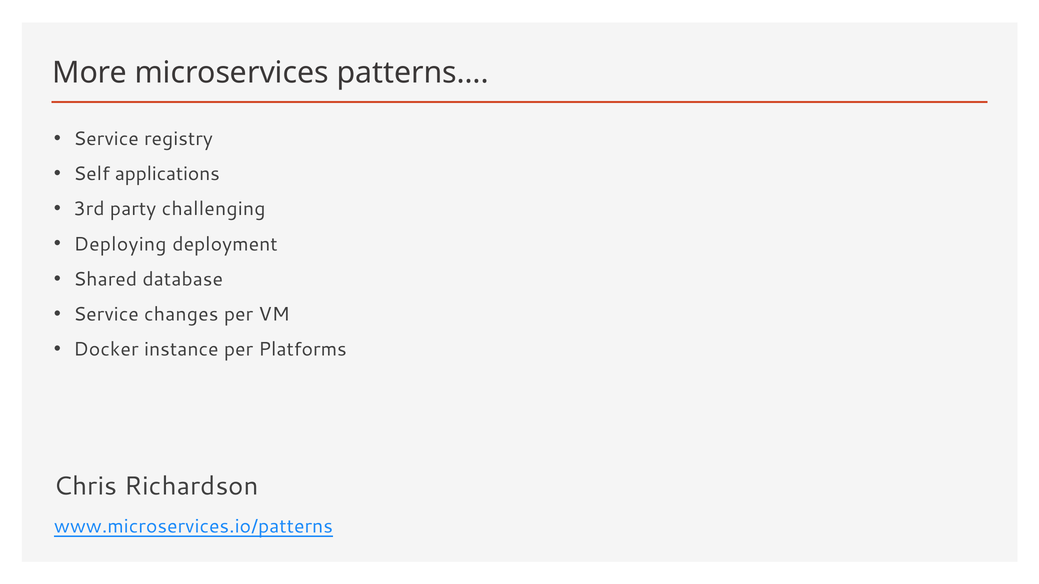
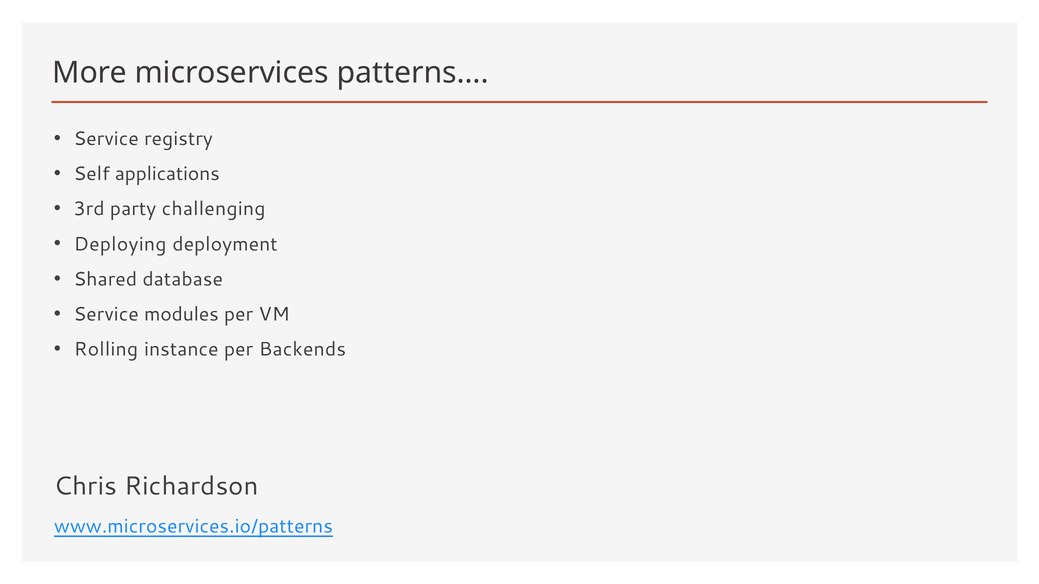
changes: changes -> modules
Docker: Docker -> Rolling
Platforms: Platforms -> Backends
